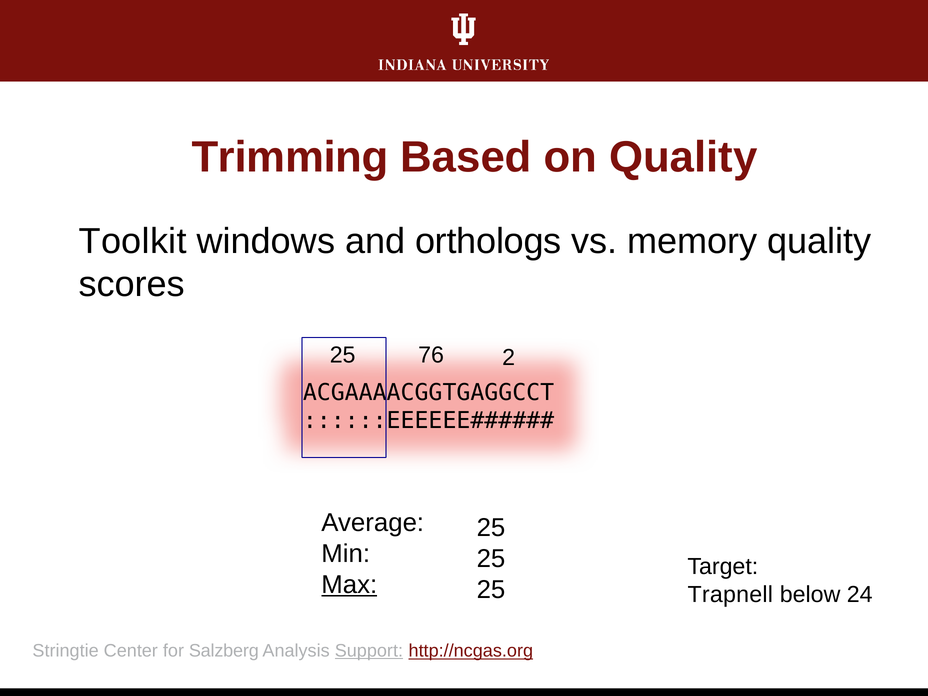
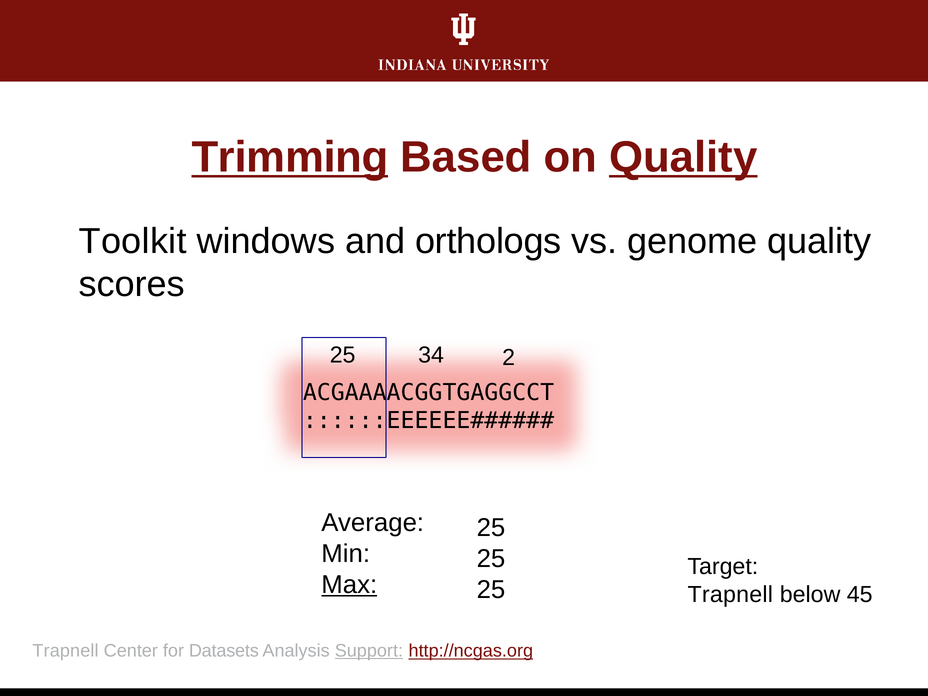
Trimming underline: none -> present
Quality at (683, 157) underline: none -> present
memory: memory -> genome
76: 76 -> 34
24: 24 -> 45
Stringtie at (66, 651): Stringtie -> Trapnell
Salzberg: Salzberg -> Datasets
